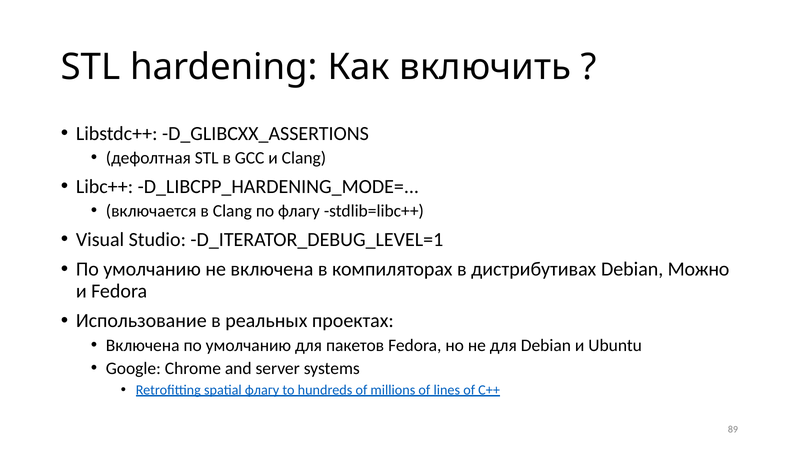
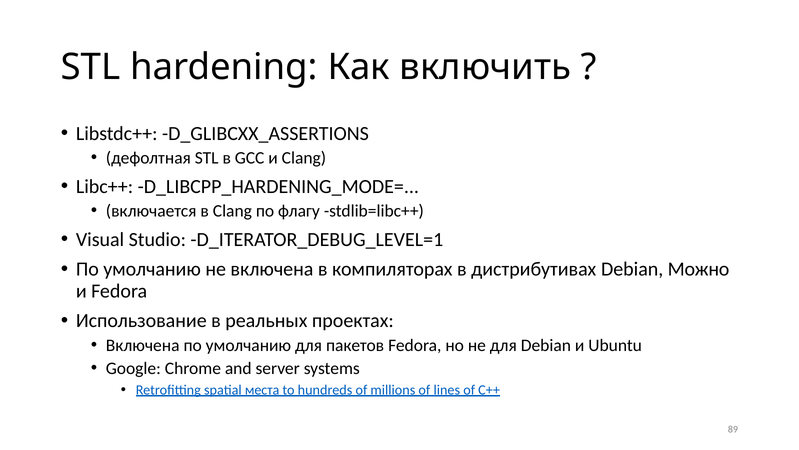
spatial флагу: флагу -> места
